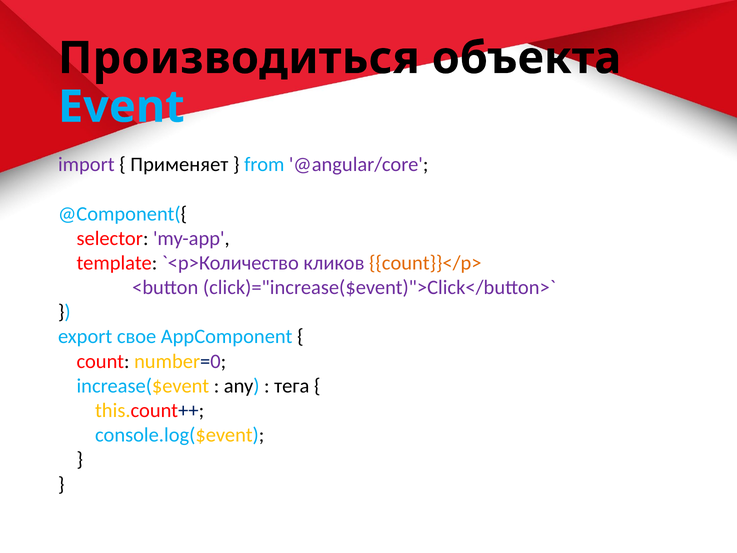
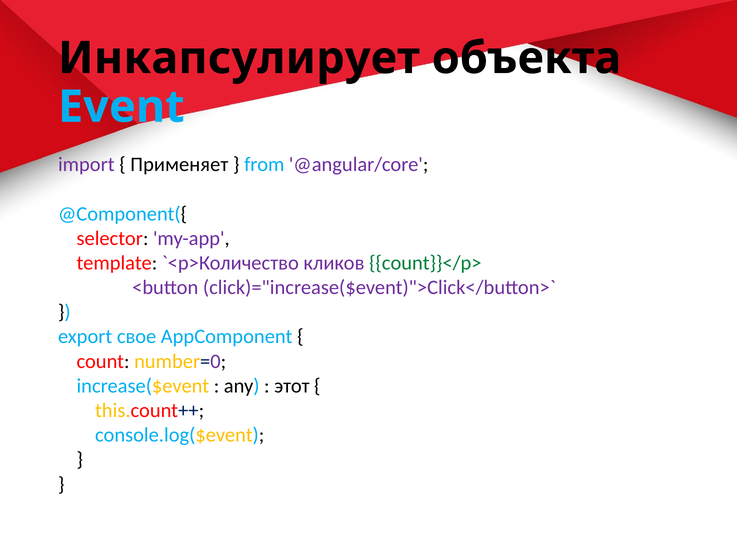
Производиться: Производиться -> Инкапсулирует
count}}</p> colour: orange -> green
тега: тега -> этот
